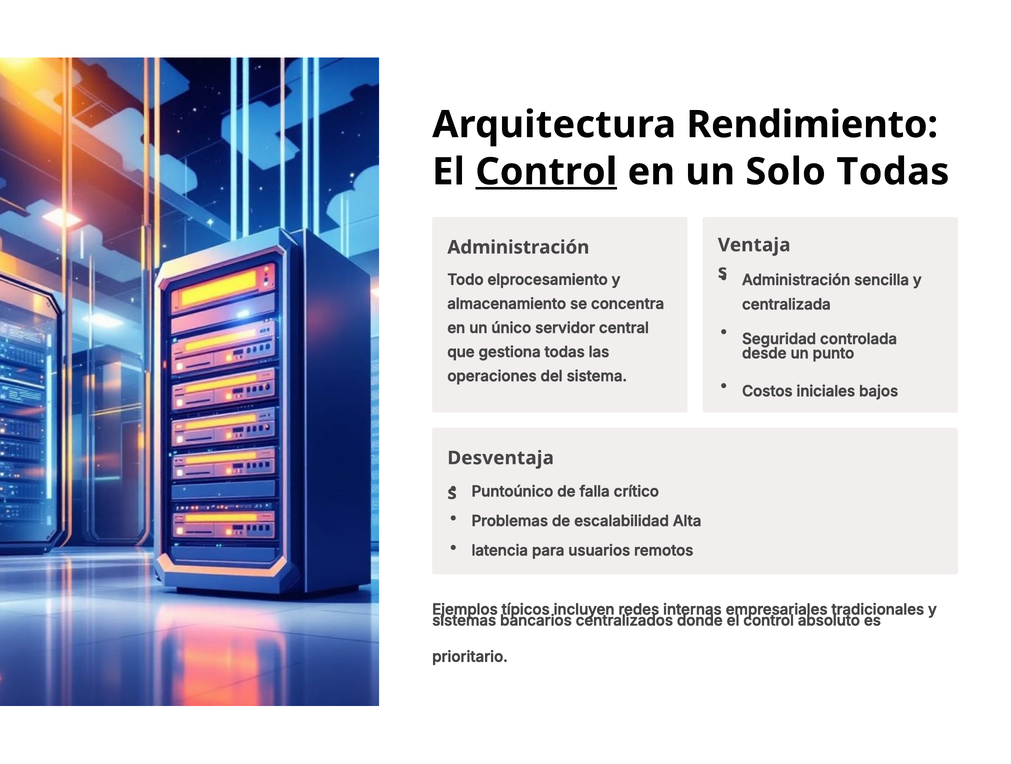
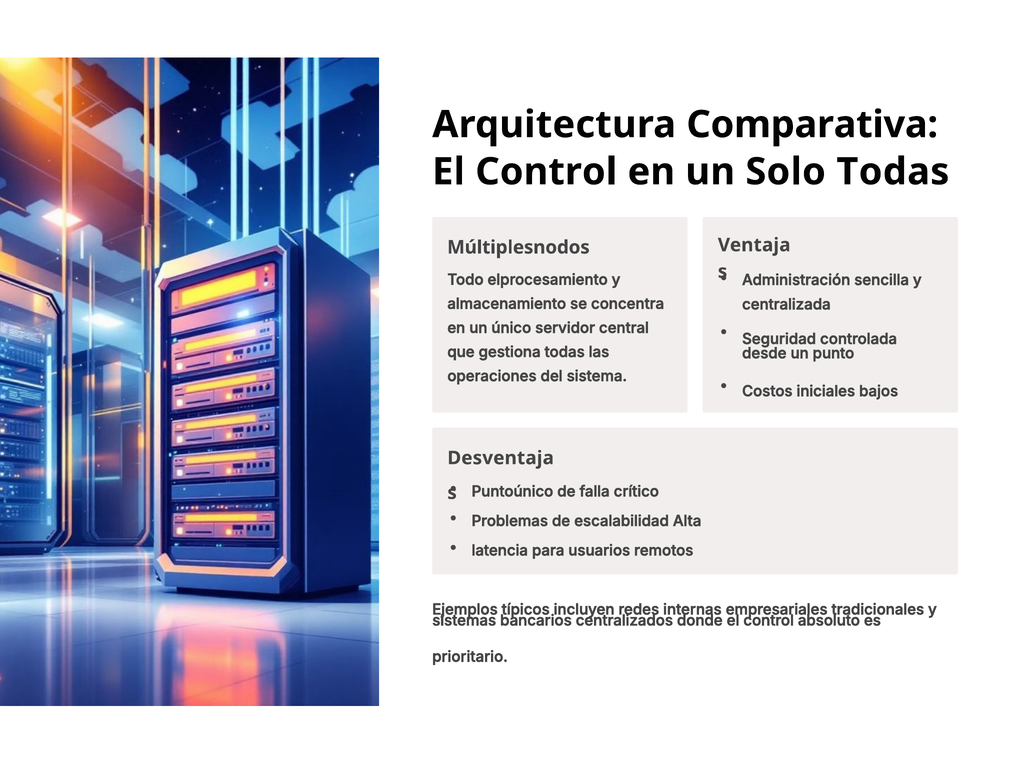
Rendimiento: Rendimiento -> Comparativa
Control at (546, 172) underline: present -> none
Administración at (518, 247): Administración -> Múltiplesnodos
